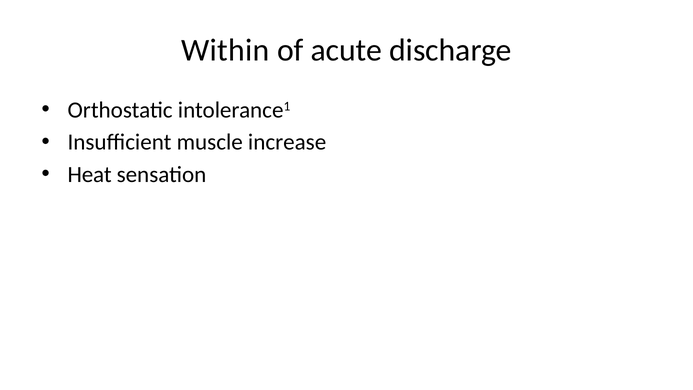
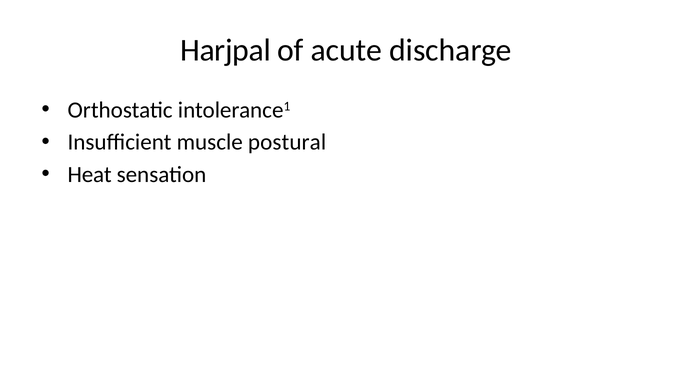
Within: Within -> Harjpal
increase: increase -> postural
